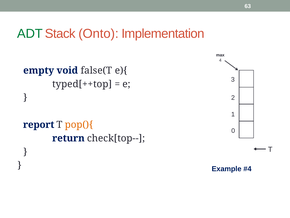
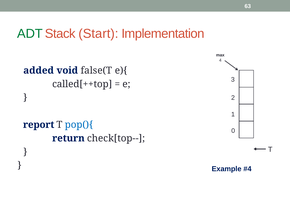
Onto: Onto -> Start
empty: empty -> added
typed[++top: typed[++top -> called[++top
pop(){ colour: orange -> blue
